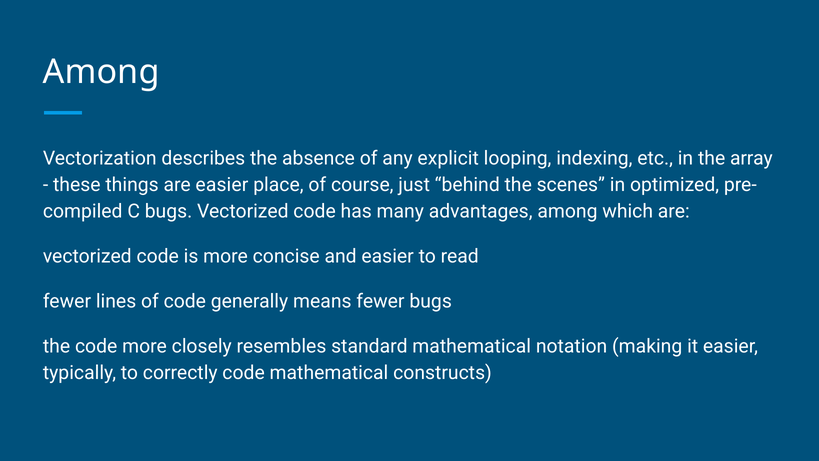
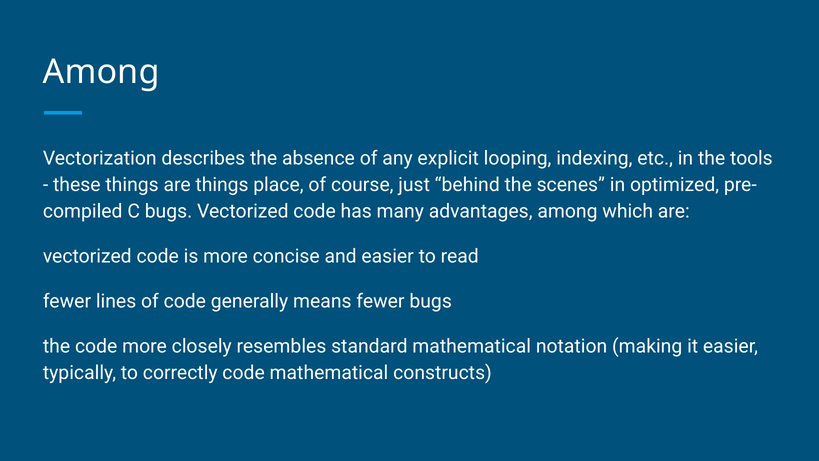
array: array -> tools
are easier: easier -> things
